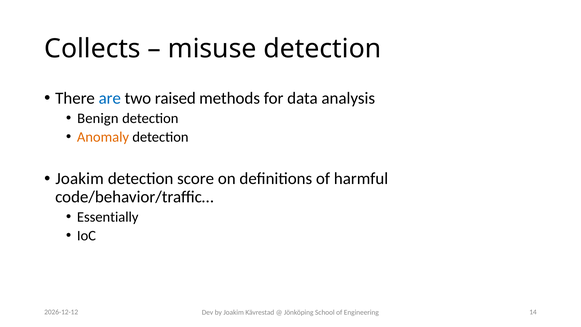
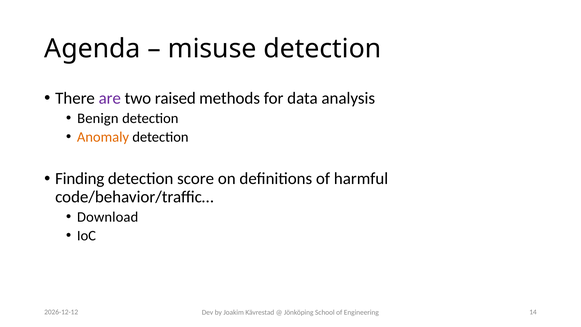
Collects: Collects -> Agenda
are colour: blue -> purple
Joakim at (80, 179): Joakim -> Finding
Essentially: Essentially -> Download
